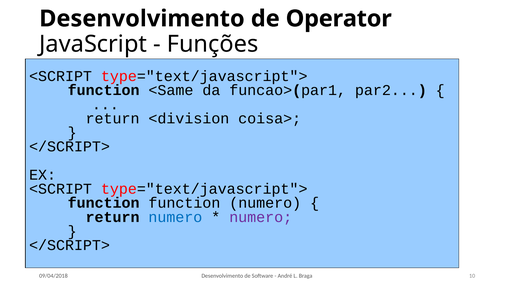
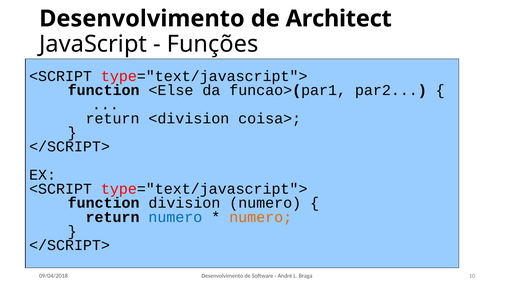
Operator: Operator -> Architect
<Same: <Same -> <Else
function function: function -> division
numero at (261, 217) colour: purple -> orange
